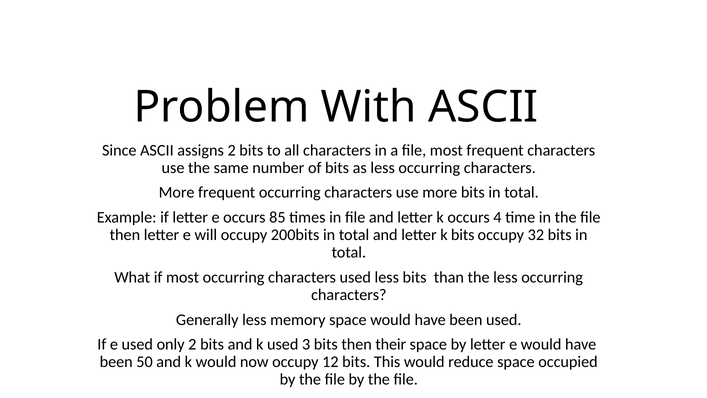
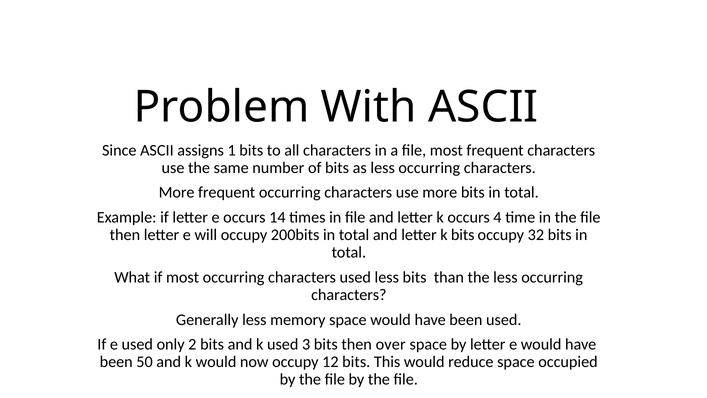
assigns 2: 2 -> 1
85: 85 -> 14
their: their -> over
